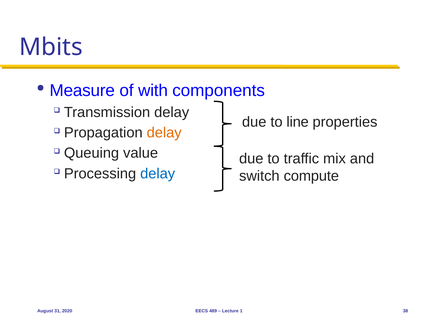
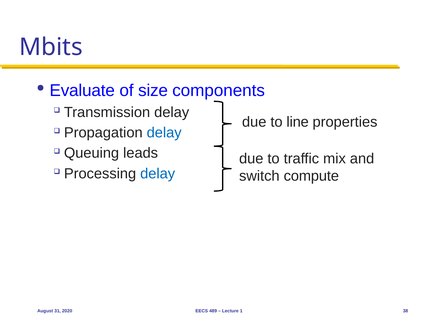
Measure: Measure -> Evaluate
with: with -> size
delay at (164, 132) colour: orange -> blue
value: value -> leads
